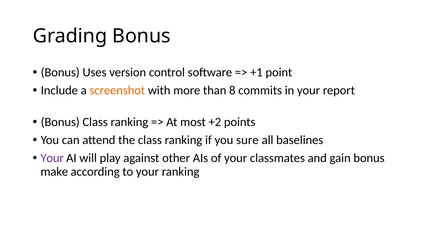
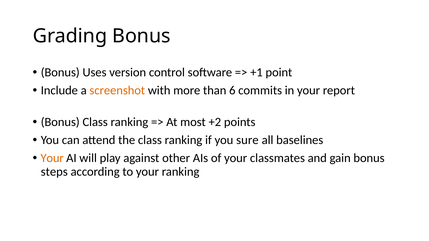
8: 8 -> 6
Your at (52, 158) colour: purple -> orange
make: make -> steps
